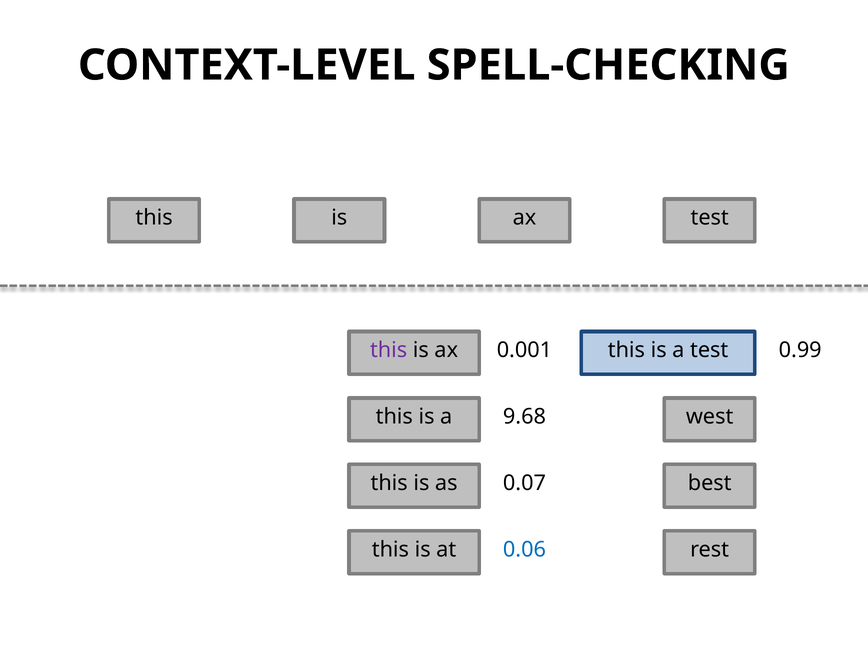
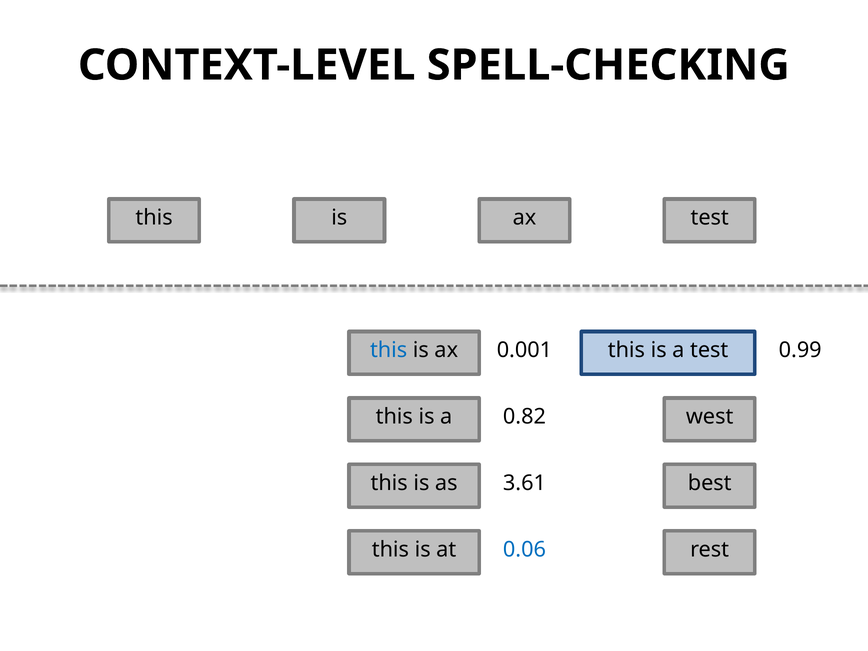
this at (389, 350) colour: purple -> blue
9.68: 9.68 -> 0.82
0.07: 0.07 -> 3.61
